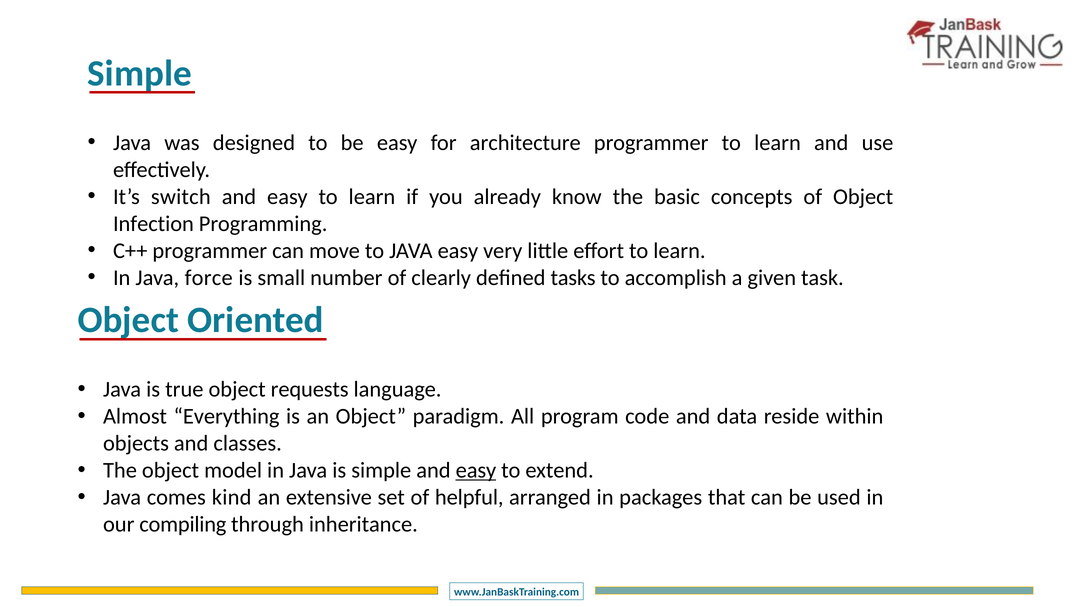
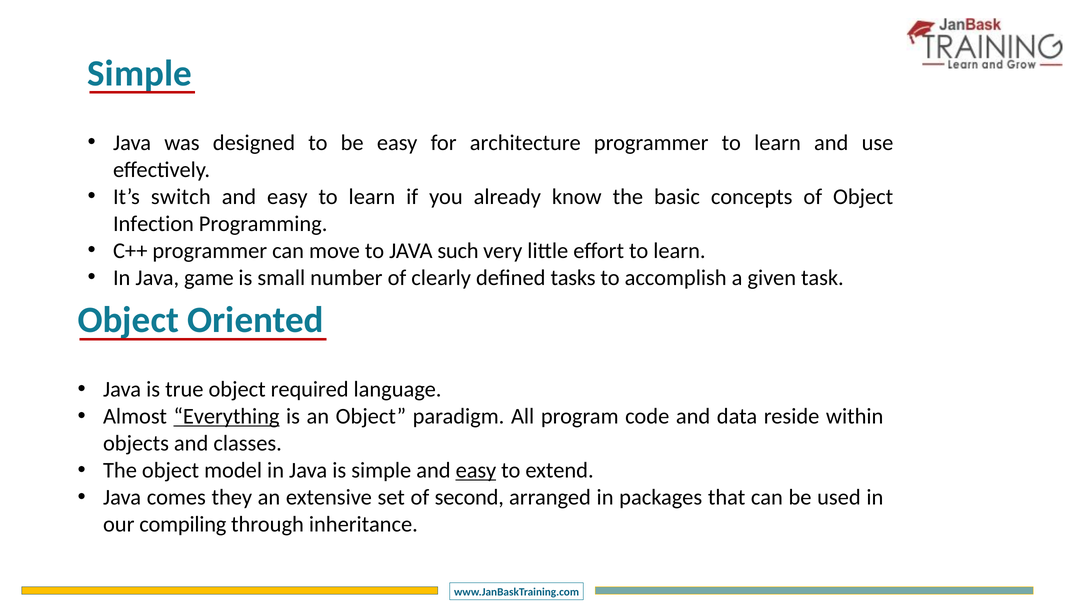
JAVA easy: easy -> such
force: force -> game
requests: requests -> required
Everything underline: none -> present
kind: kind -> they
helpful: helpful -> second
